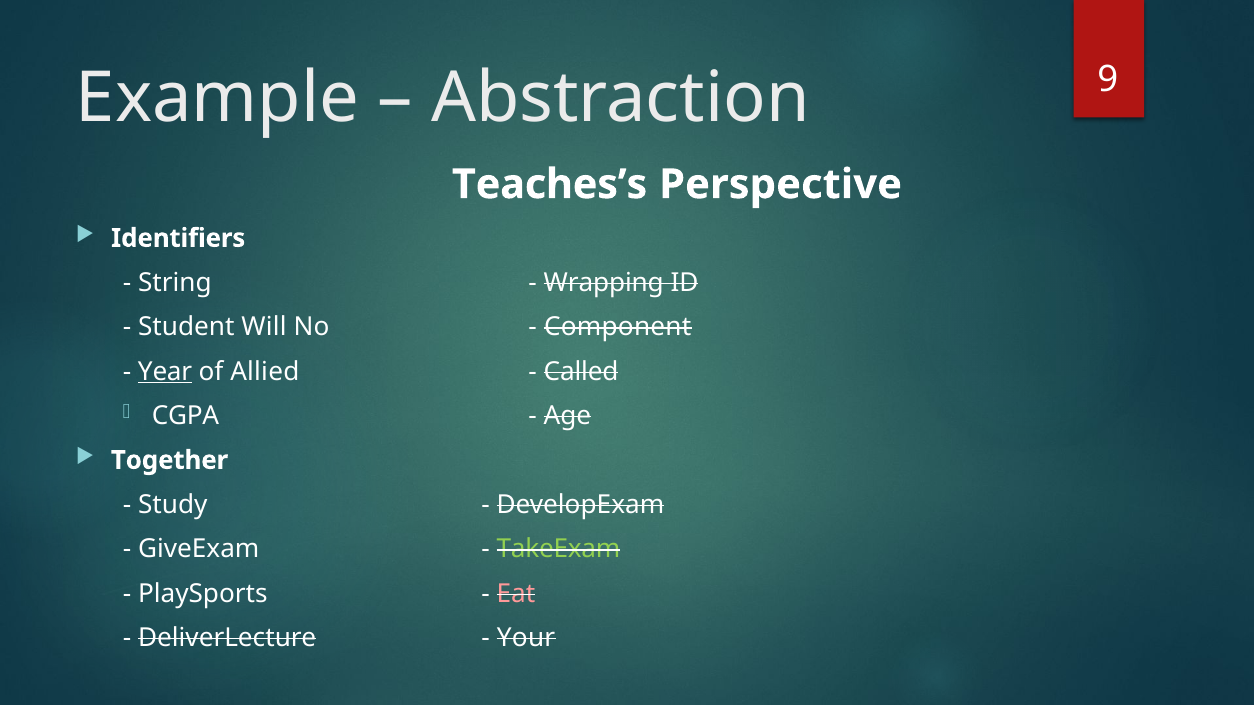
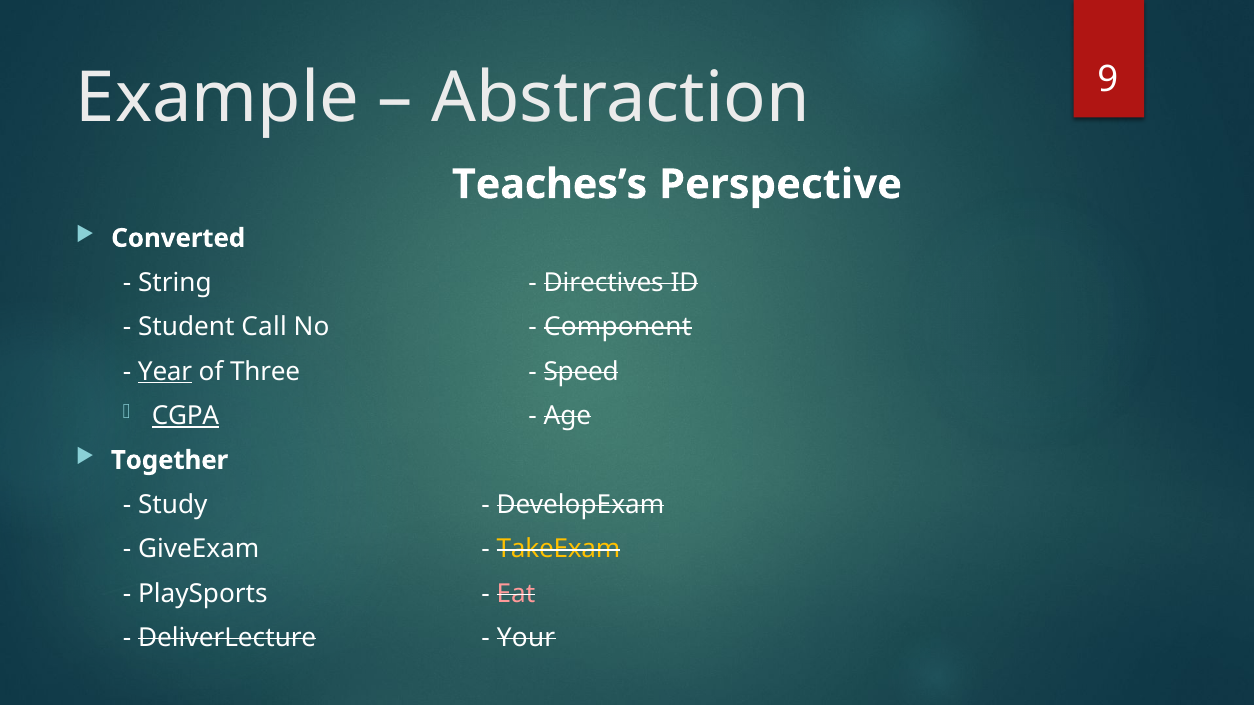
Identifiers: Identifiers -> Converted
Wrapping: Wrapping -> Directives
Will: Will -> Call
Allied: Allied -> Three
Called: Called -> Speed
CGPA underline: none -> present
TakeExam colour: light green -> yellow
